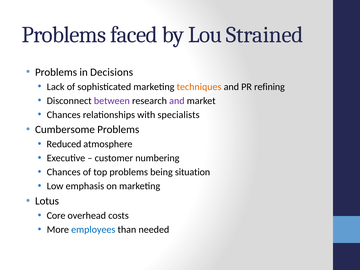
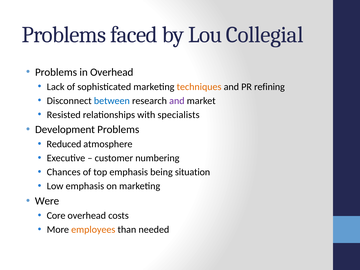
Strained: Strained -> Collegial
in Decisions: Decisions -> Overhead
between colour: purple -> blue
Chances at (64, 115): Chances -> Resisted
Cumbersome: Cumbersome -> Development
top problems: problems -> emphasis
Lotus: Lotus -> Were
employees colour: blue -> orange
